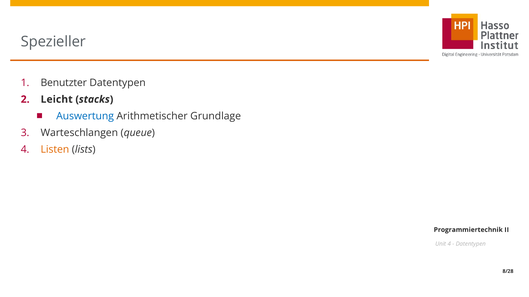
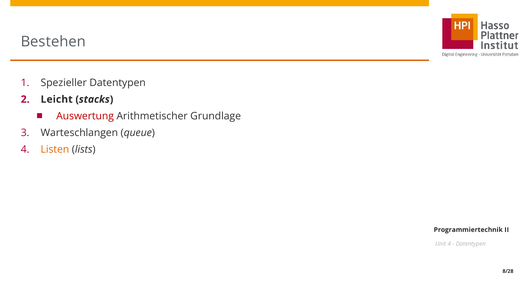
Spezieller: Spezieller -> Bestehen
Benutzter: Benutzter -> Spezieller
Auswertung colour: blue -> red
